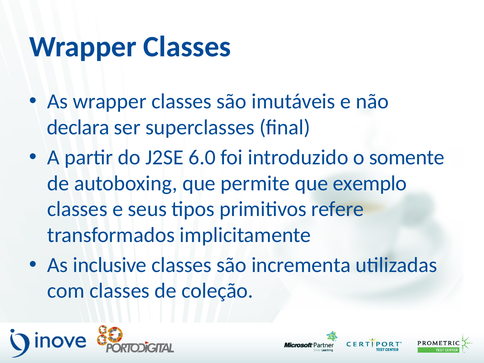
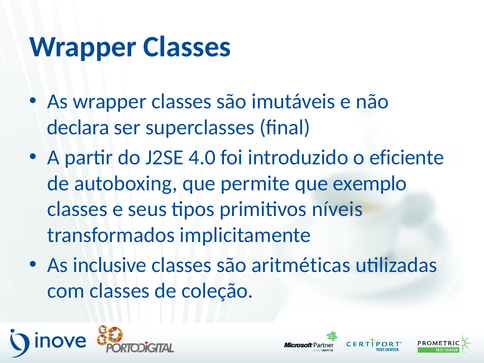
6.0: 6.0 -> 4.0
somente: somente -> eficiente
refere: refere -> níveis
incrementa: incrementa -> aritméticas
